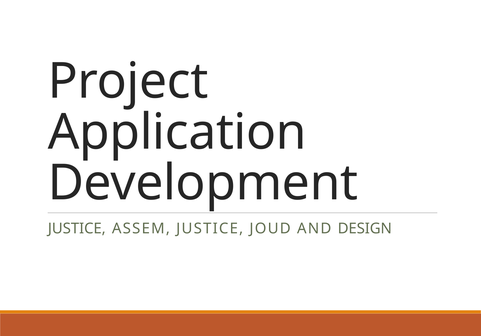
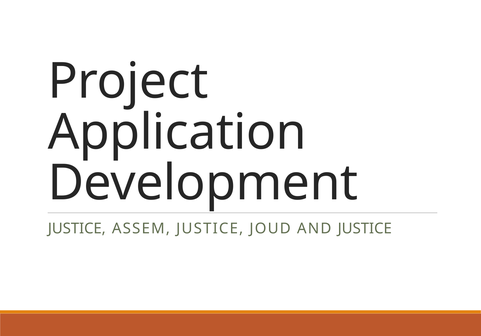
AND DESIGN: DESIGN -> JUSTICE
